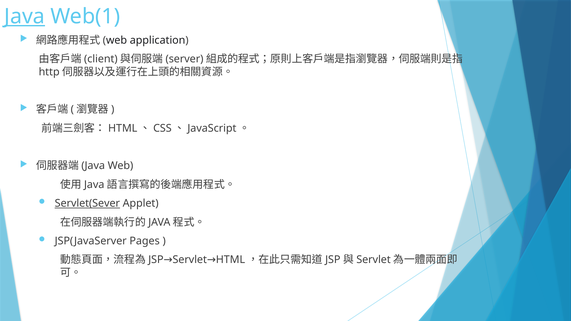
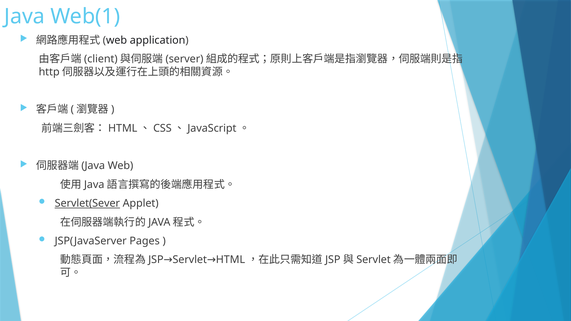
Java underline: present -> none
